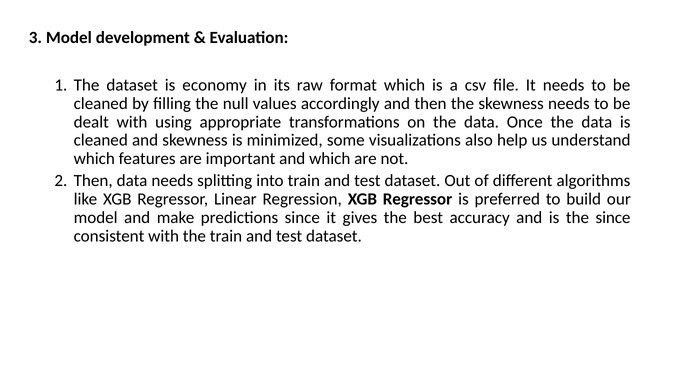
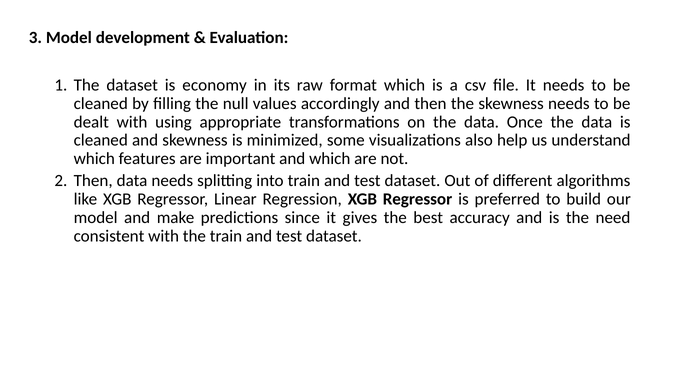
the since: since -> need
